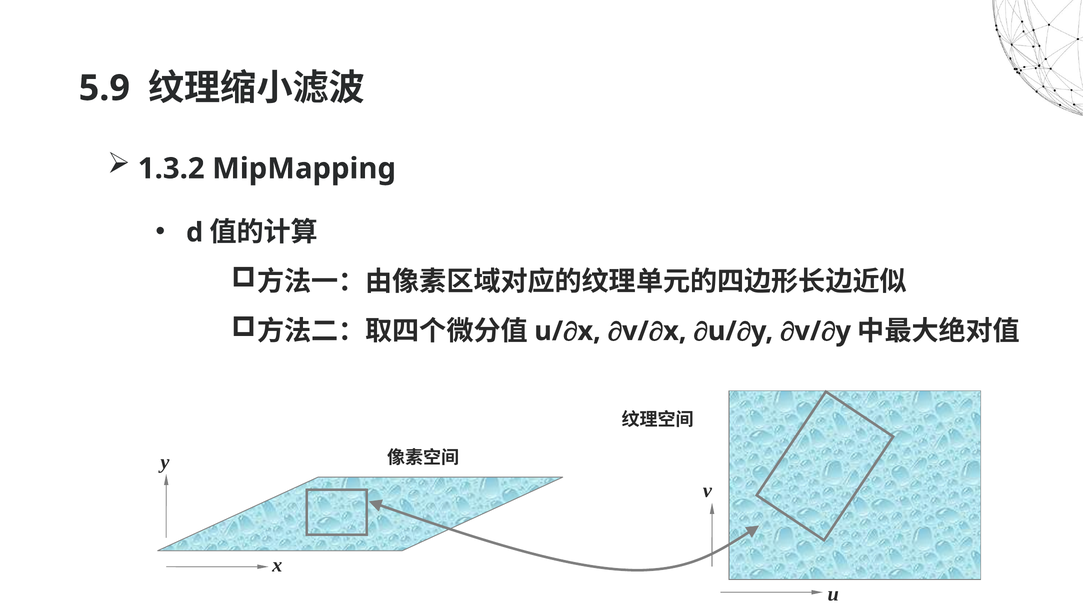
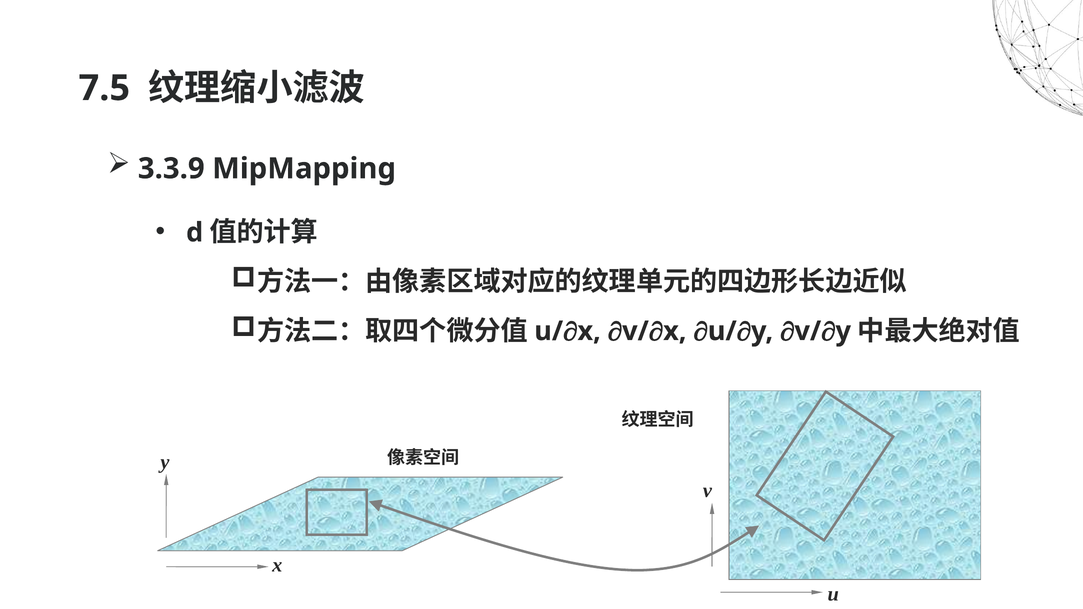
5.9: 5.9 -> 7.5
1.3.2: 1.3.2 -> 3.3.9
